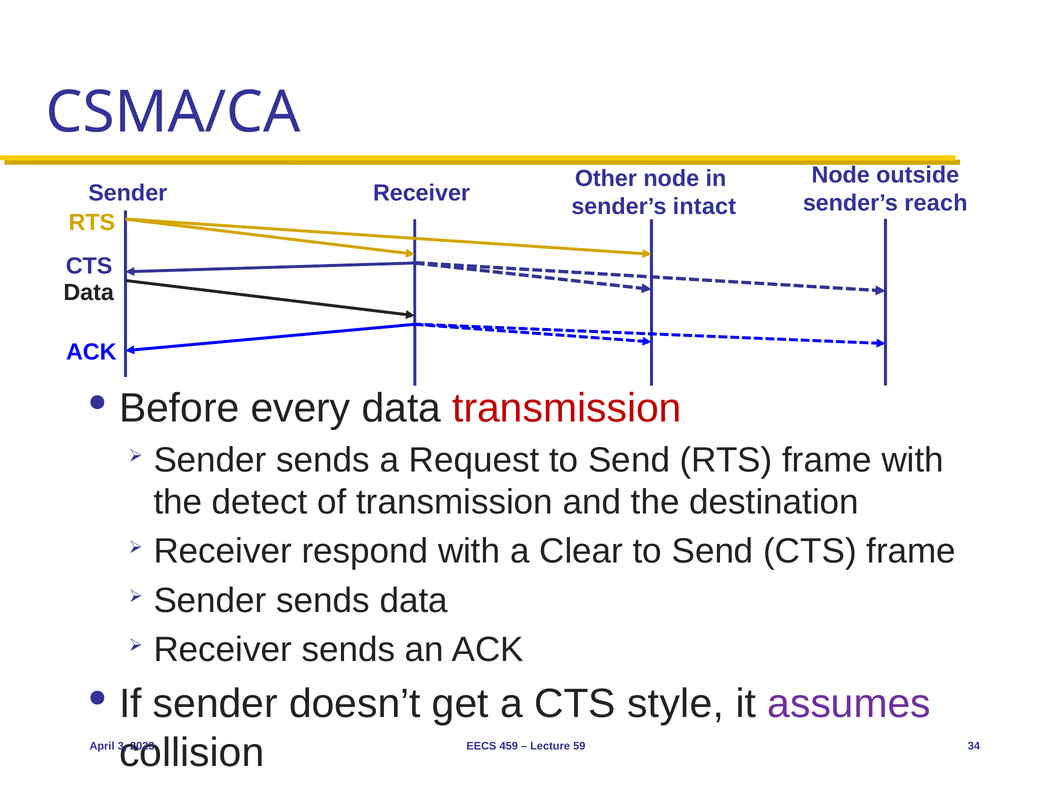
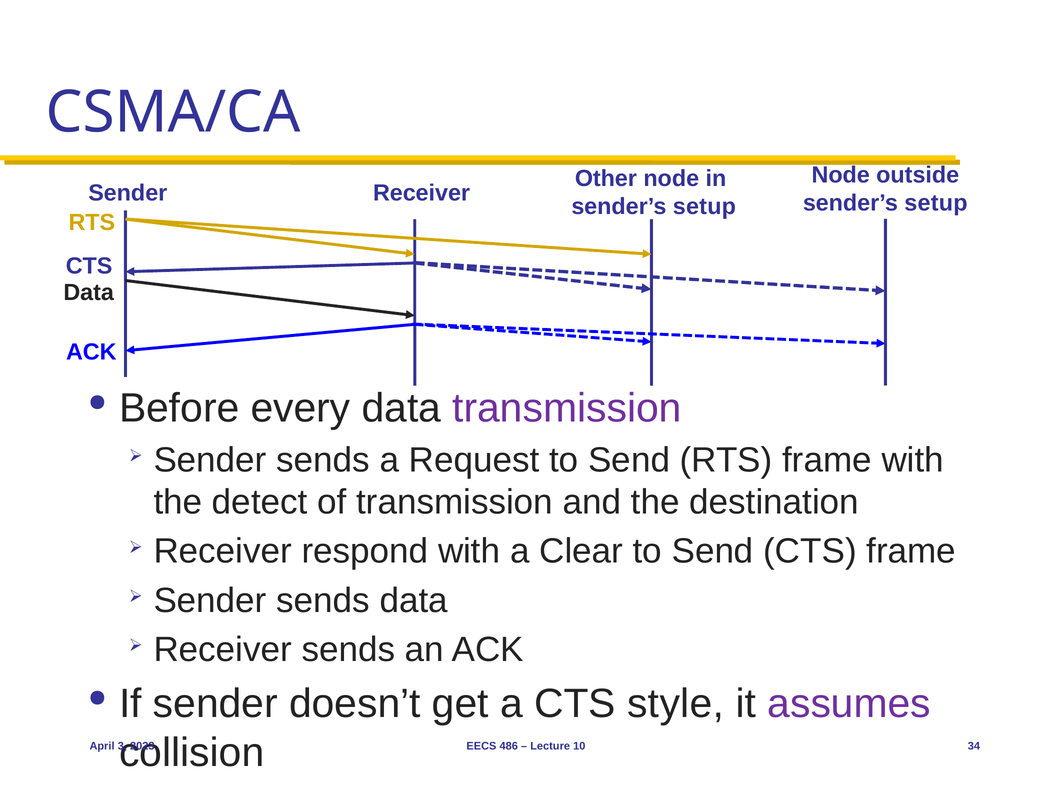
reach at (936, 203): reach -> setup
intact at (704, 207): intact -> setup
transmission at (567, 408) colour: red -> purple
459: 459 -> 486
59: 59 -> 10
